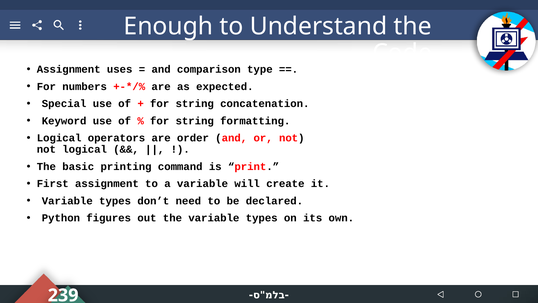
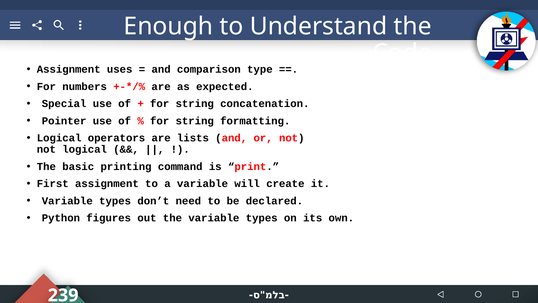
Keyword: Keyword -> Pointer
order: order -> lists
